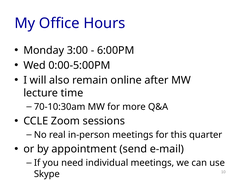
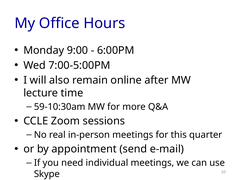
3:00: 3:00 -> 9:00
0:00-5:00PM: 0:00-5:00PM -> 7:00-5:00PM
70-10:30am: 70-10:30am -> 59-10:30am
